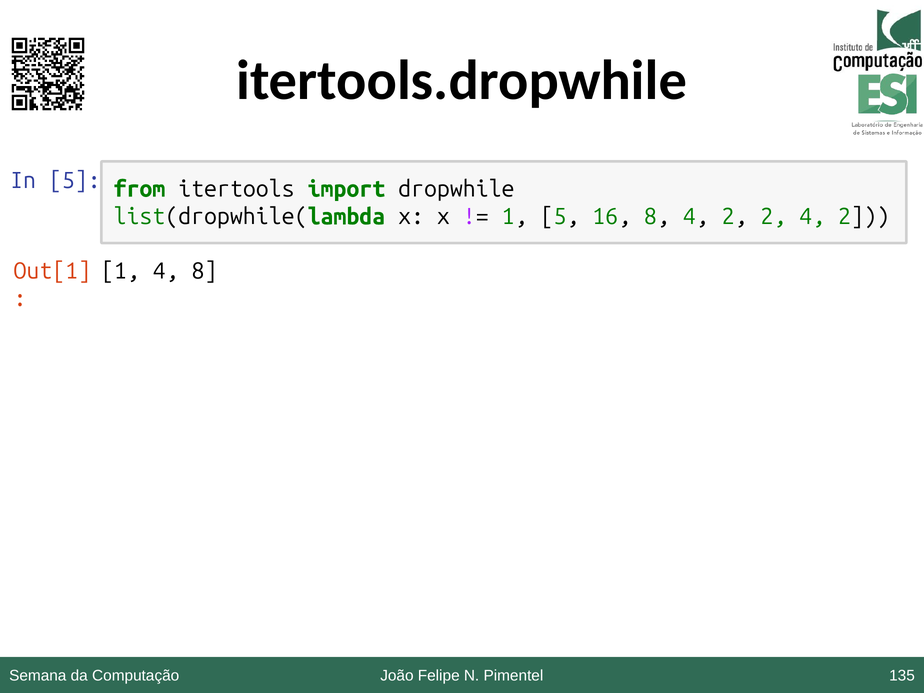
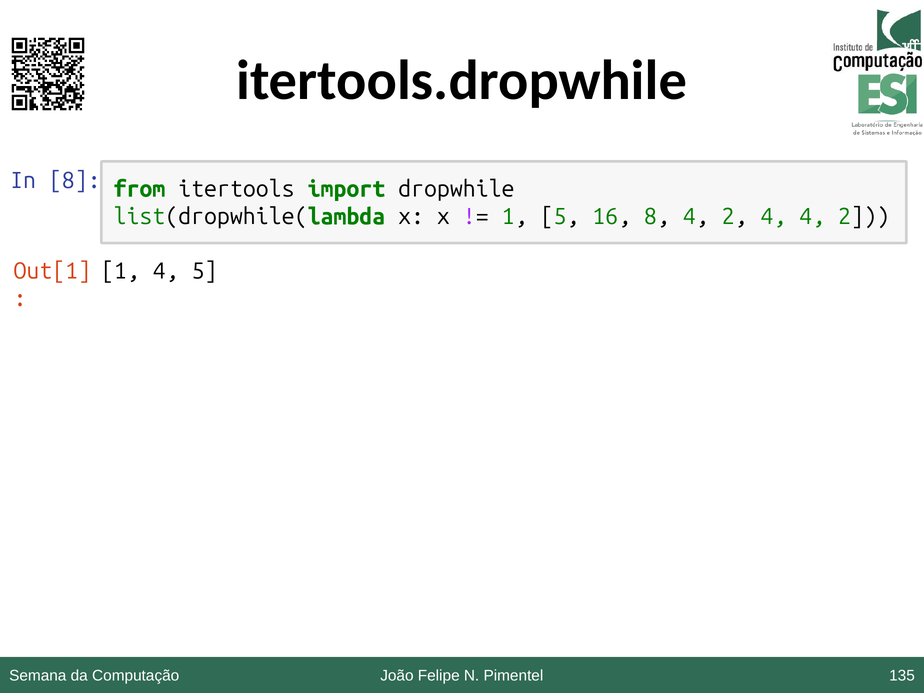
In 5: 5 -> 8
2 2: 2 -> 4
4 8: 8 -> 5
